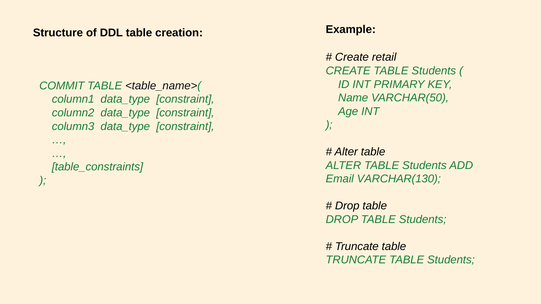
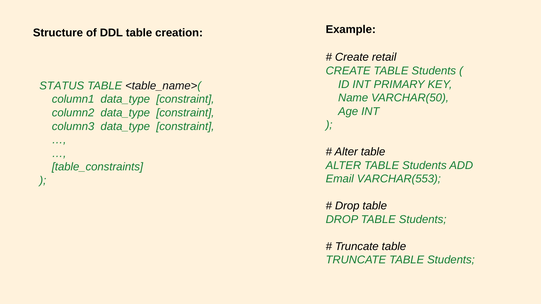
COMMIT: COMMIT -> STATUS
VARCHAR(130: VARCHAR(130 -> VARCHAR(553
